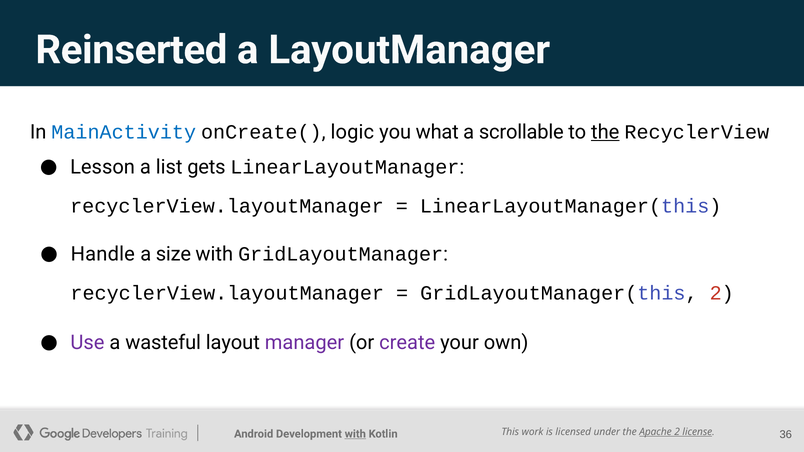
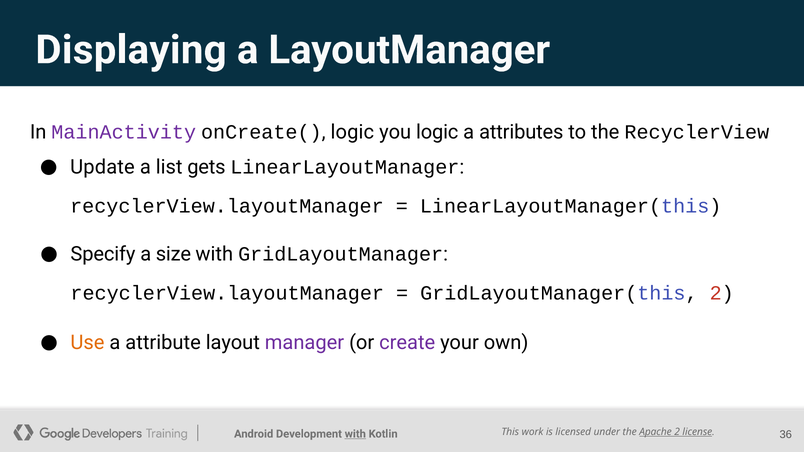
Reinserted: Reinserted -> Displaying
MainActivity colour: blue -> purple
you what: what -> logic
scrollable: scrollable -> attributes
the at (605, 132) underline: present -> none
Lesson: Lesson -> Update
Handle: Handle -> Specify
Use colour: purple -> orange
wasteful: wasteful -> attribute
